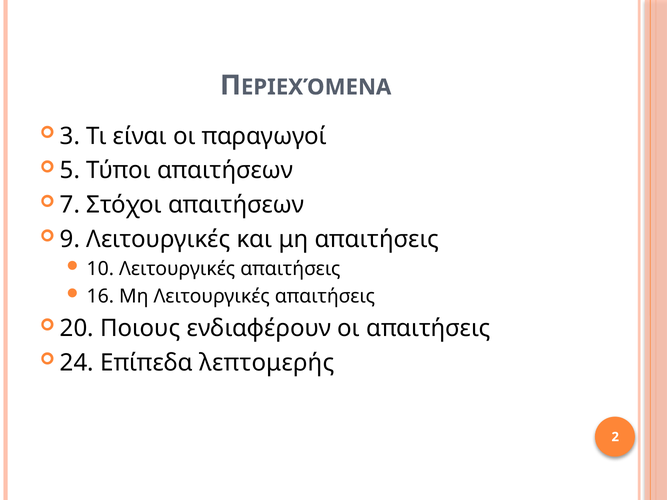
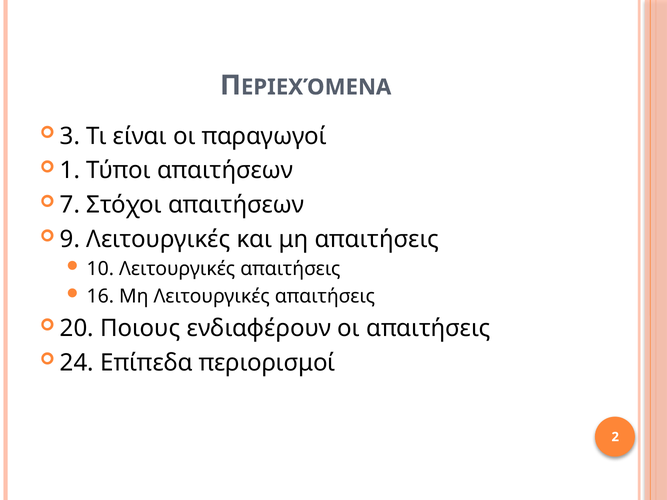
5: 5 -> 1
λεπτομερής: λεπτομερής -> περιορισμοί
